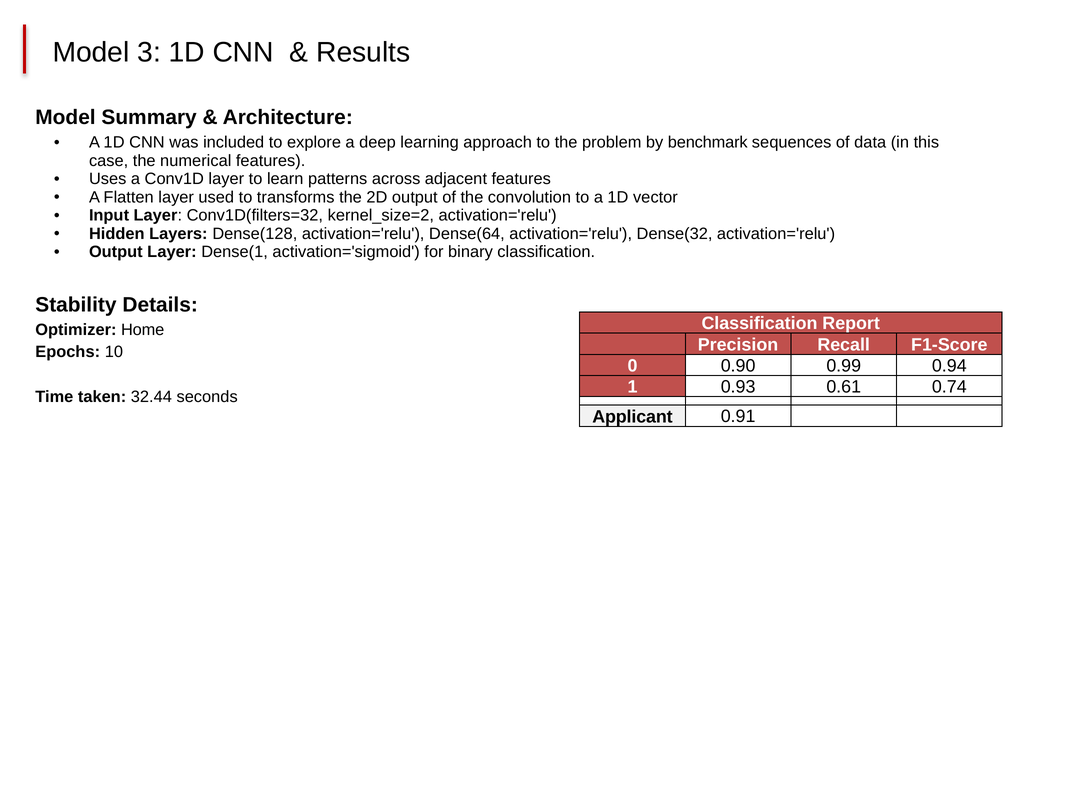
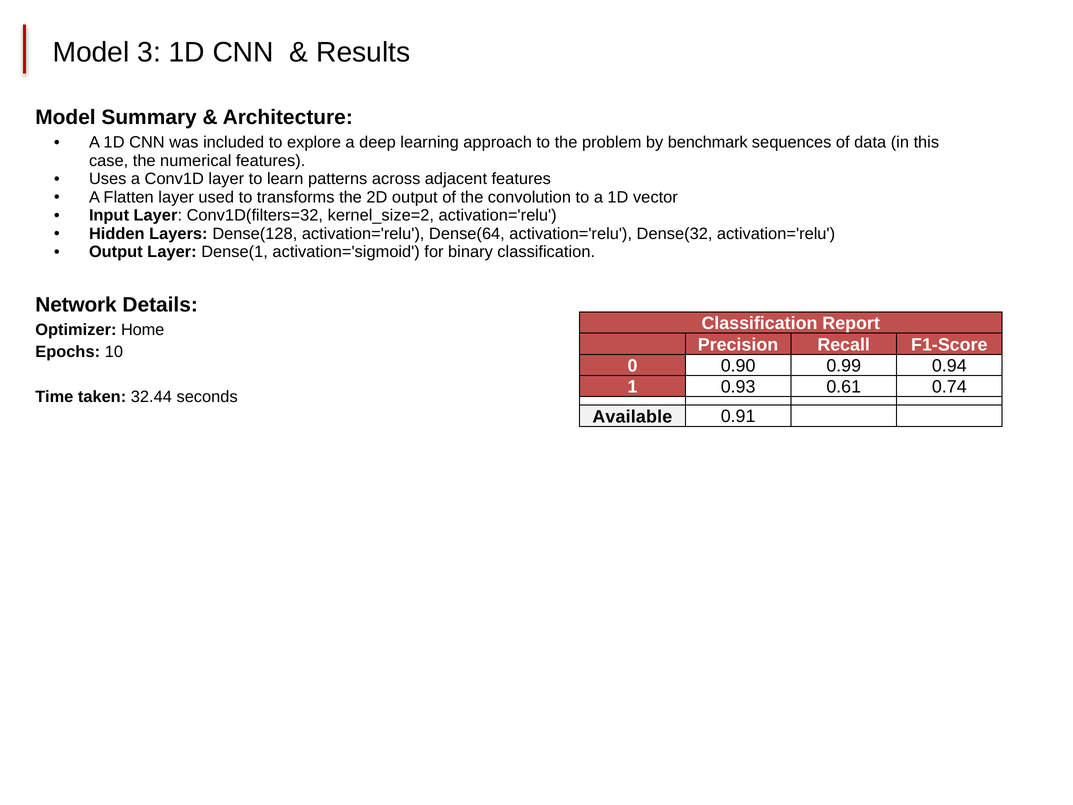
Stability: Stability -> Network
Applicant: Applicant -> Available
